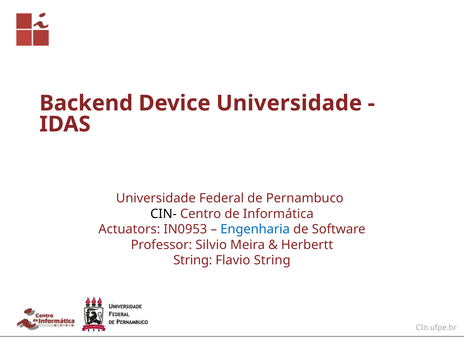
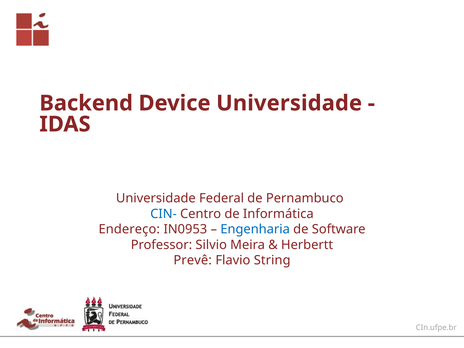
CIN- colour: black -> blue
Actuators: Actuators -> Endereço
String at (193, 260): String -> Prevê
